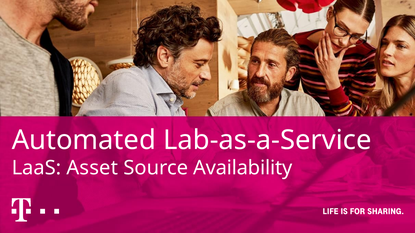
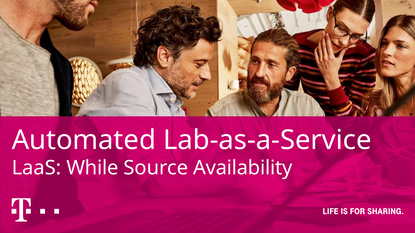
Asset: Asset -> While
